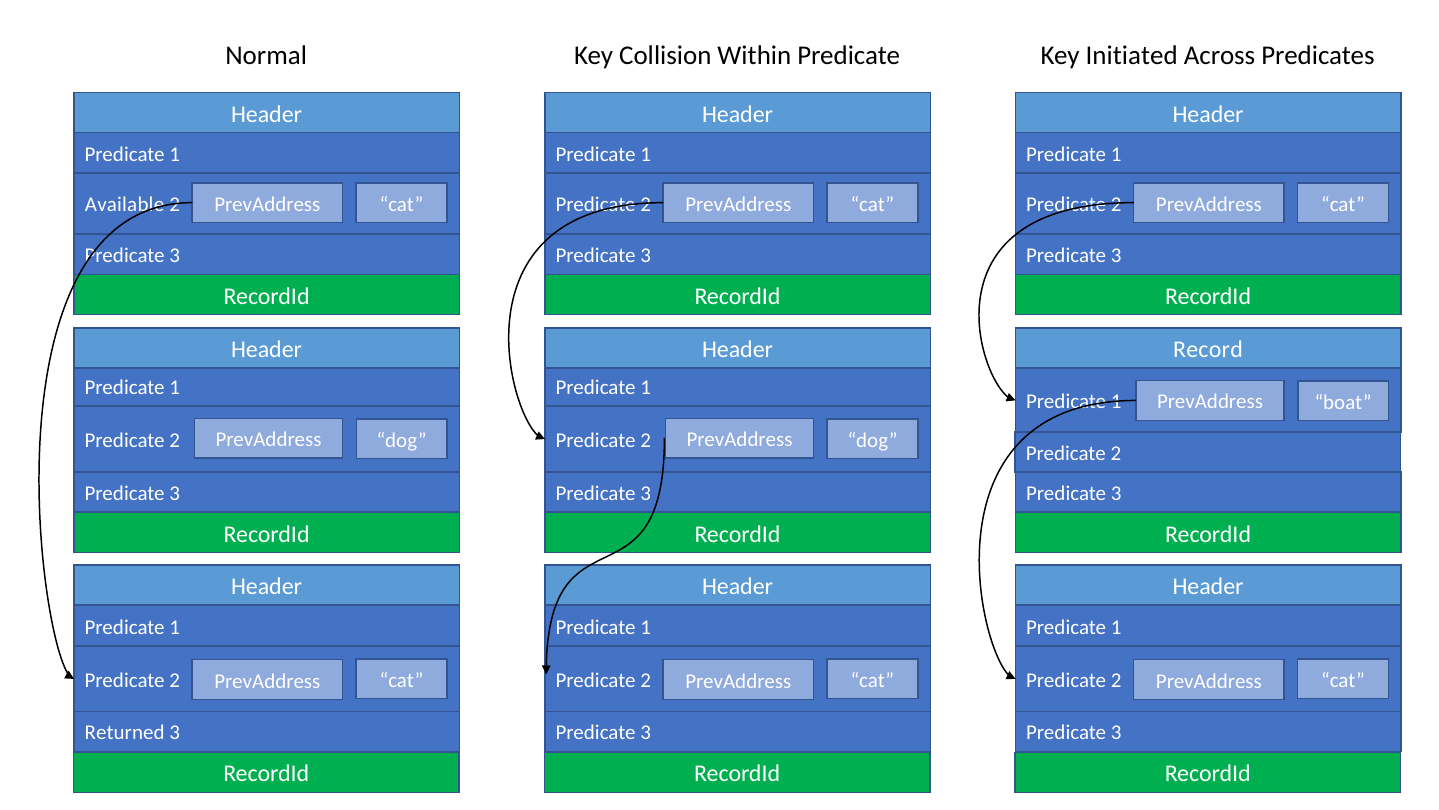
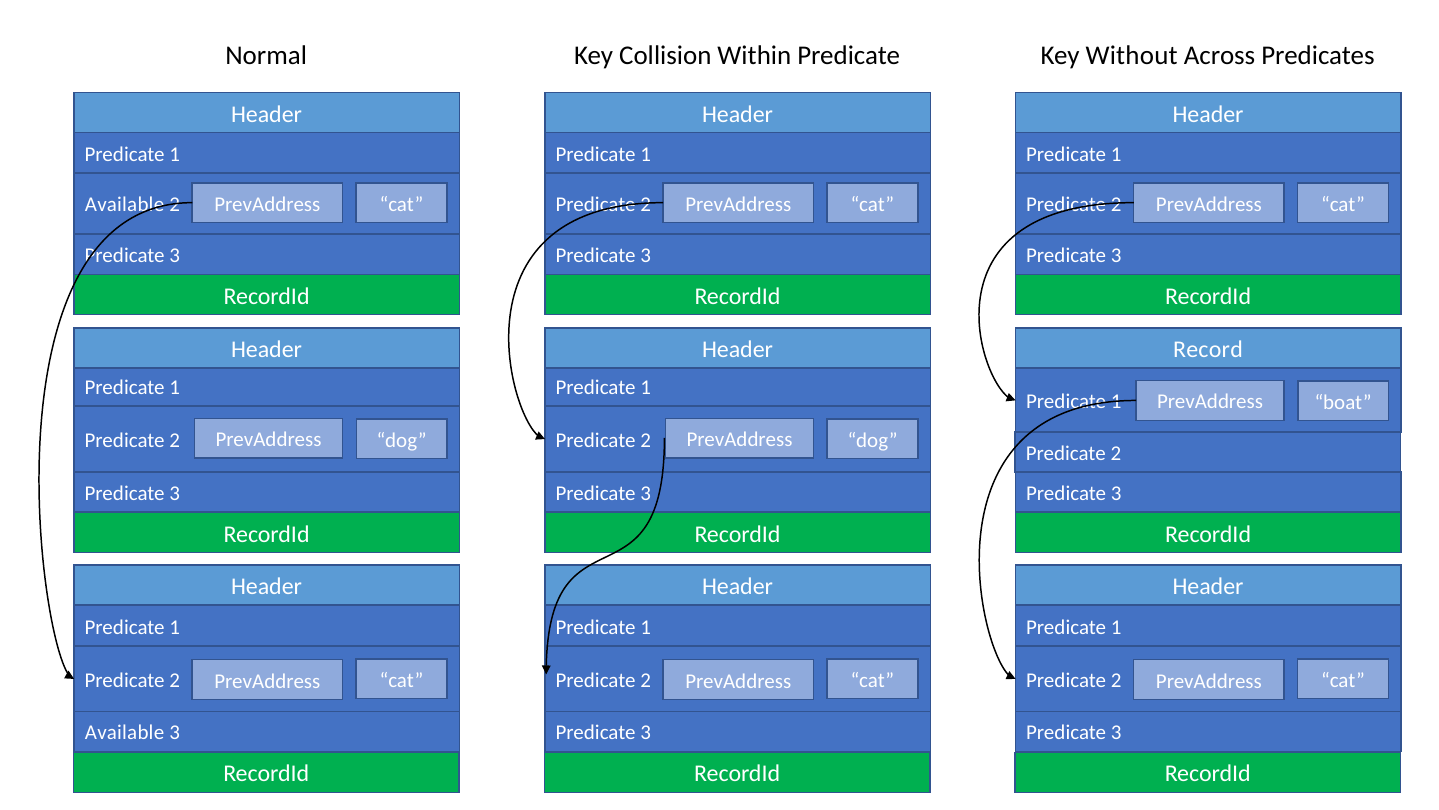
Initiated: Initiated -> Without
Returned at (125, 732): Returned -> Available
